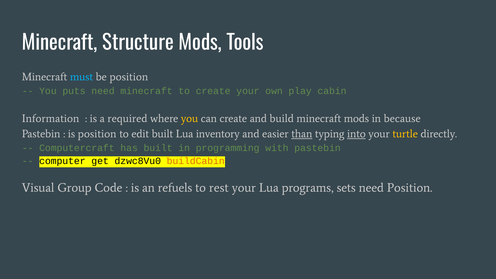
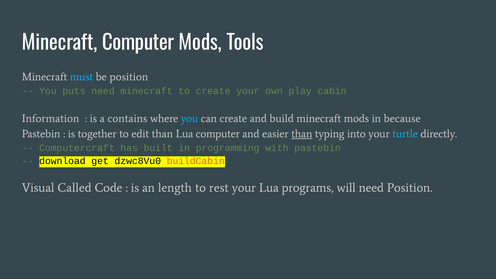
Minecraft Structure: Structure -> Computer
required: required -> contains
you at (190, 119) colour: yellow -> light blue
is position: position -> together
edit built: built -> than
Lua inventory: inventory -> computer
into underline: present -> none
turtle colour: yellow -> light blue
computer: computer -> download
Group: Group -> Called
refuels: refuels -> length
sets: sets -> will
